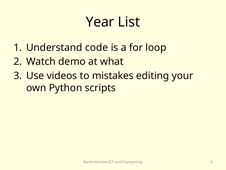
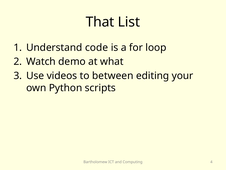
Year: Year -> That
mistakes: mistakes -> between
